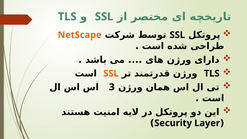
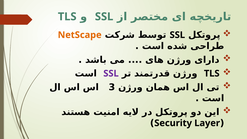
SSL at (111, 73) colour: orange -> purple
